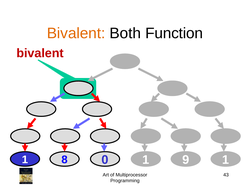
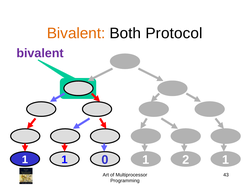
Function: Function -> Protocol
bivalent at (40, 53) colour: red -> purple
9: 9 -> 2
1 8: 8 -> 1
